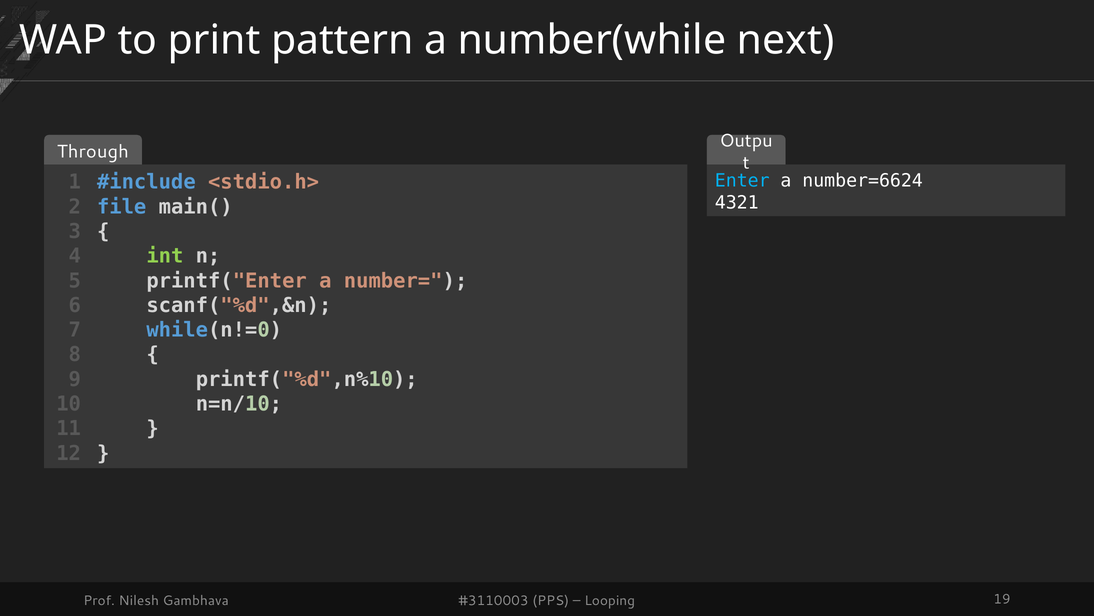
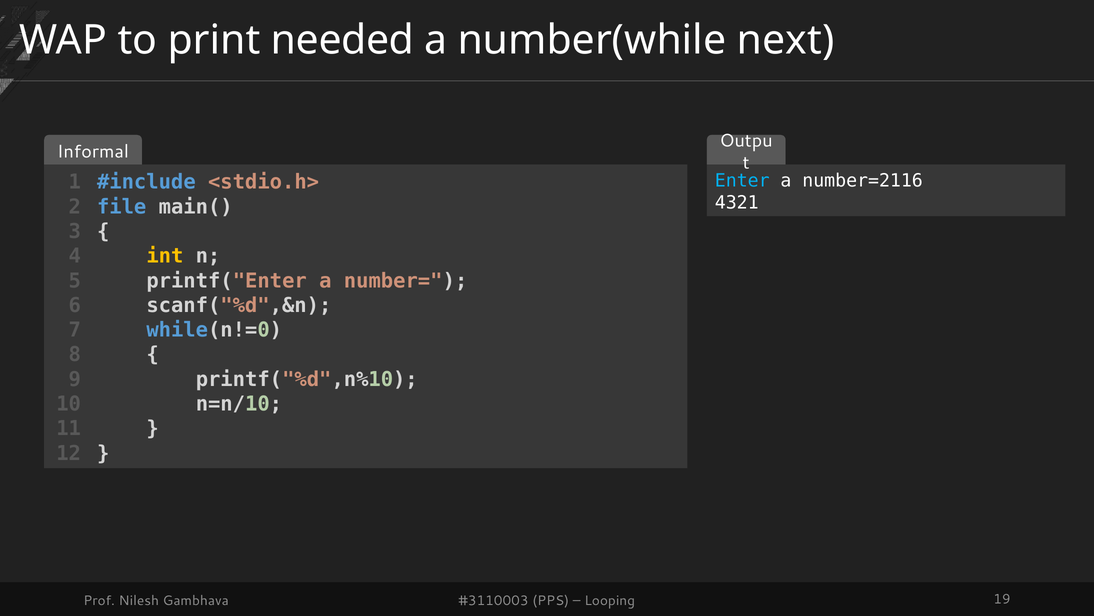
pattern: pattern -> needed
Through: Through -> Informal
number=6624: number=6624 -> number=2116
int colour: light green -> yellow
